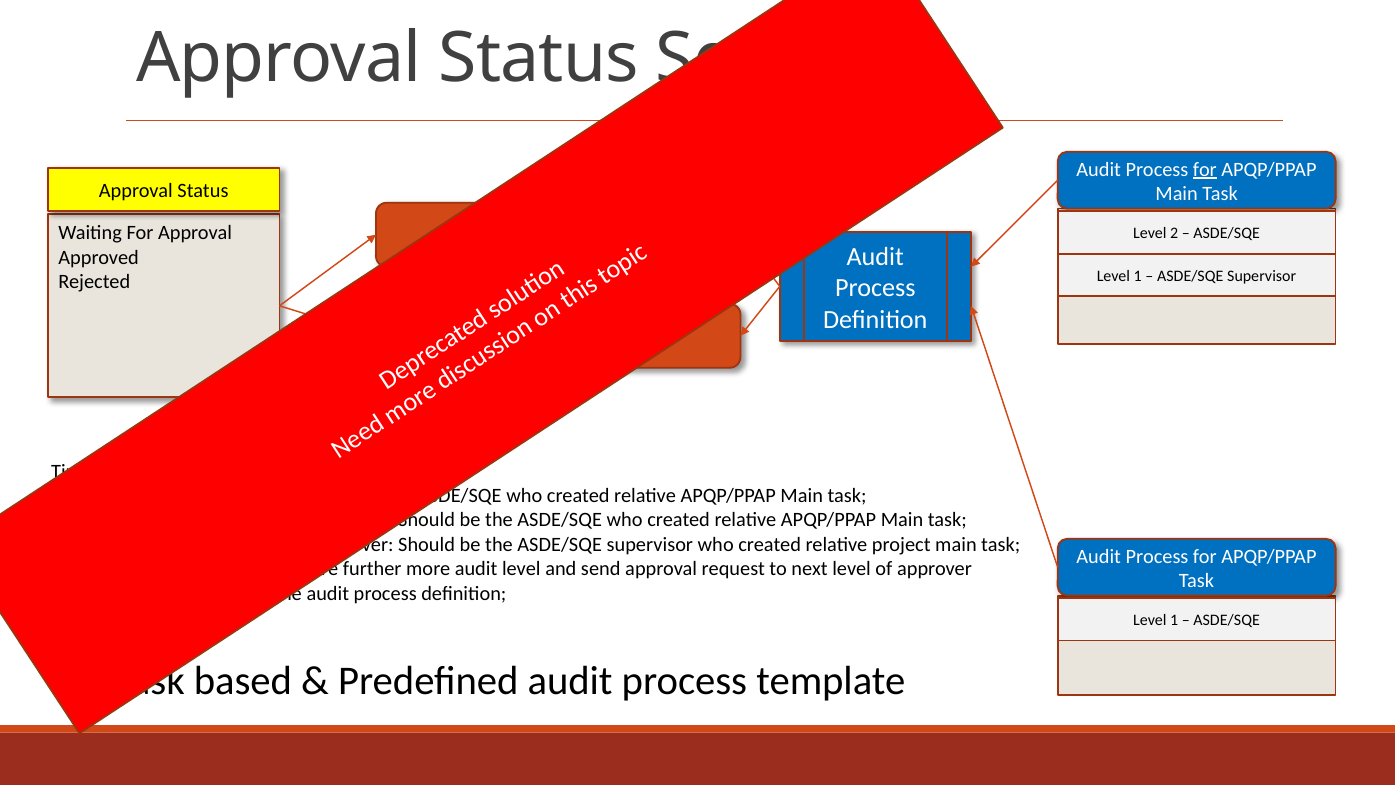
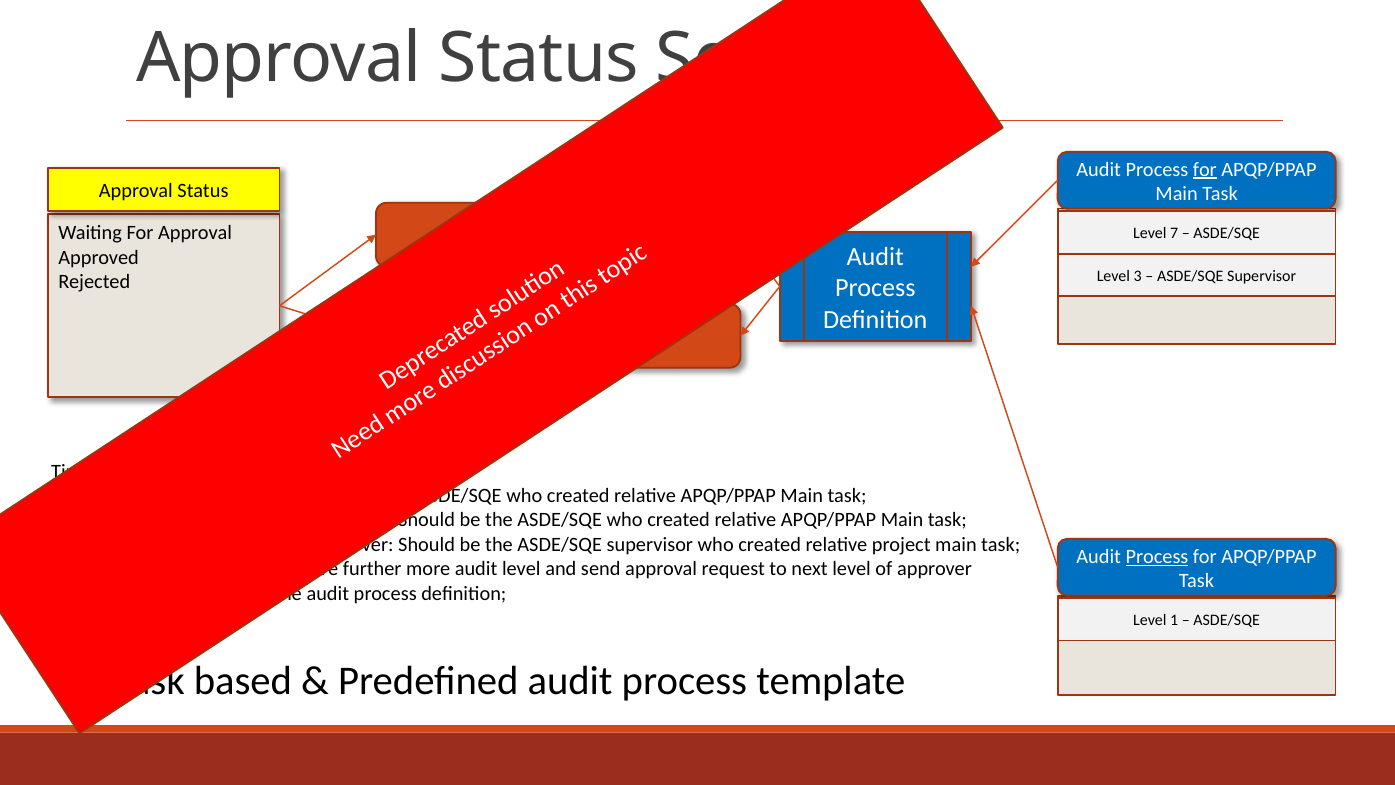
2 at (1174, 233): 2 -> 7
1 at (1138, 276): 1 -> 3
Process at (1157, 556) underline: none -> present
